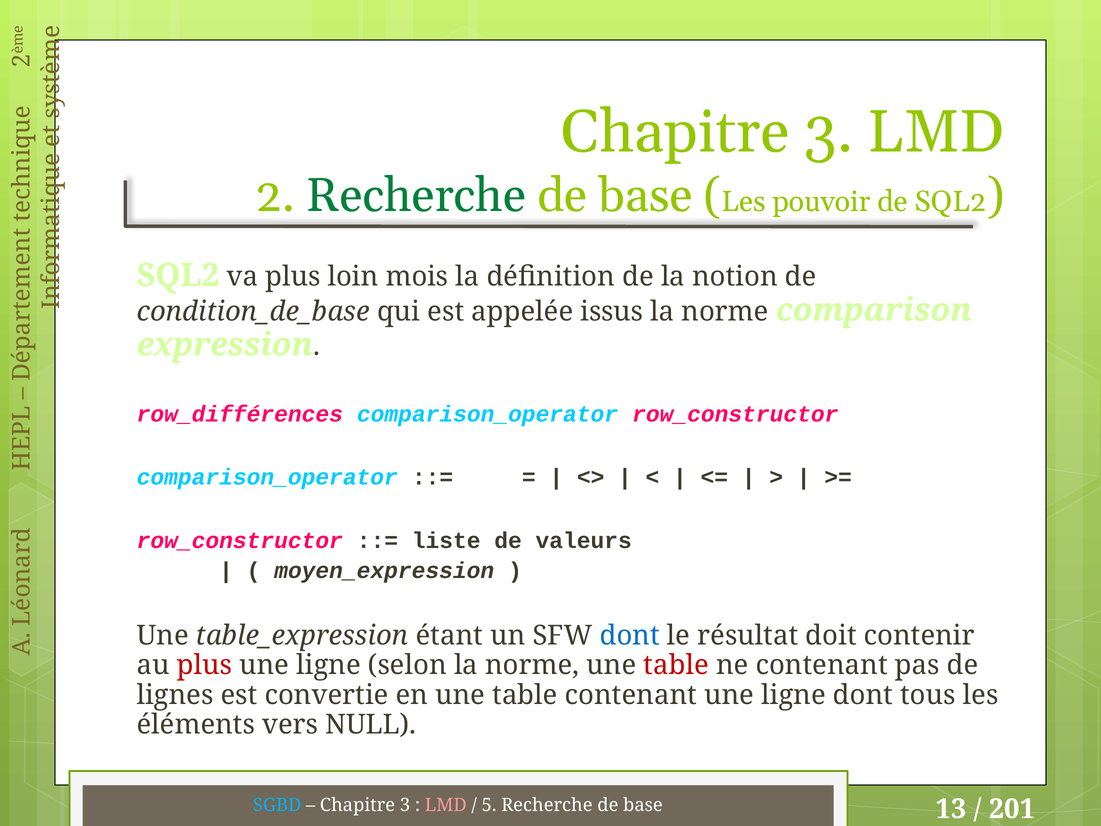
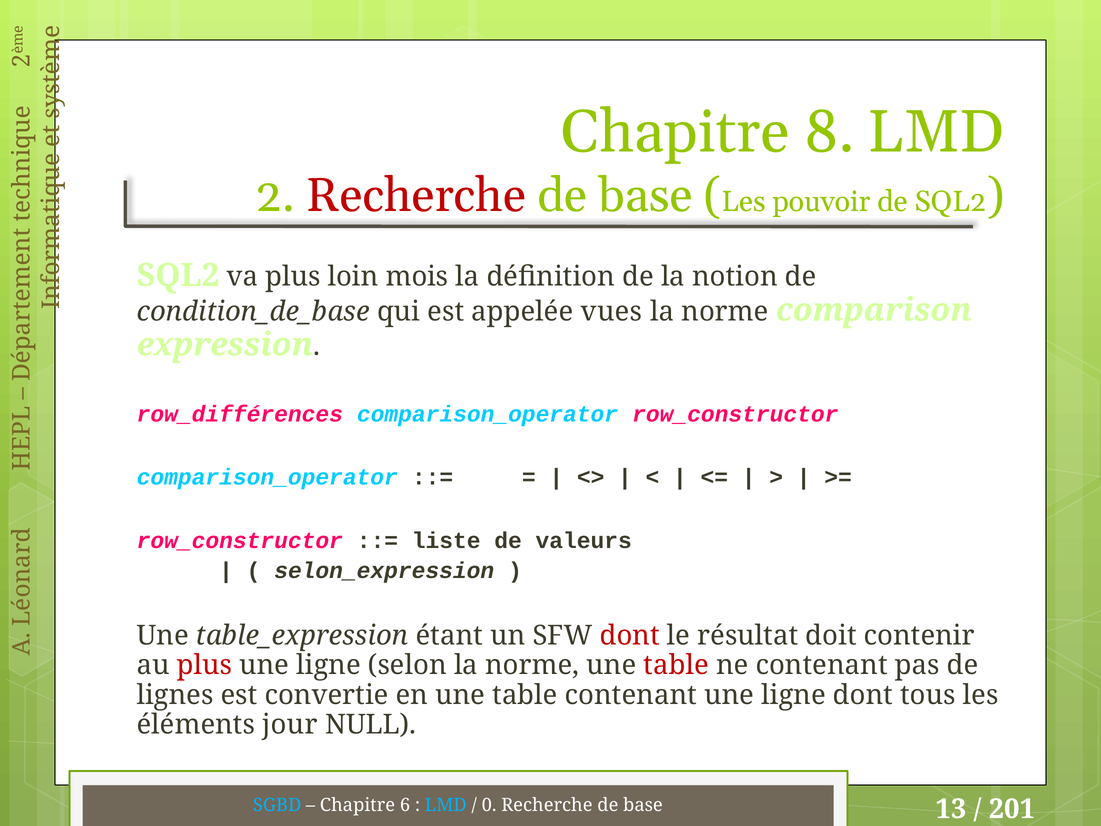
3 at (829, 132): 3 -> 8
Recherche at (416, 195) colour: green -> red
issus: issus -> vues
moyen_expression: moyen_expression -> selon_expression
dont at (630, 635) colour: blue -> red
vers: vers -> jour
3 at (405, 805): 3 -> 6
LMD at (446, 805) colour: pink -> light blue
5: 5 -> 0
